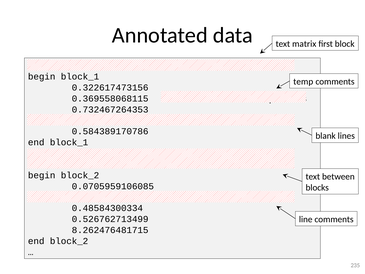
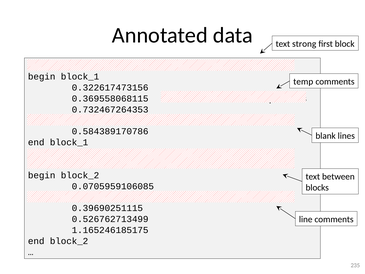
matrix: matrix -> strong
0.48584300334: 0.48584300334 -> 0.39690251115
8.262476481715: 8.262476481715 -> 1.165246185175
